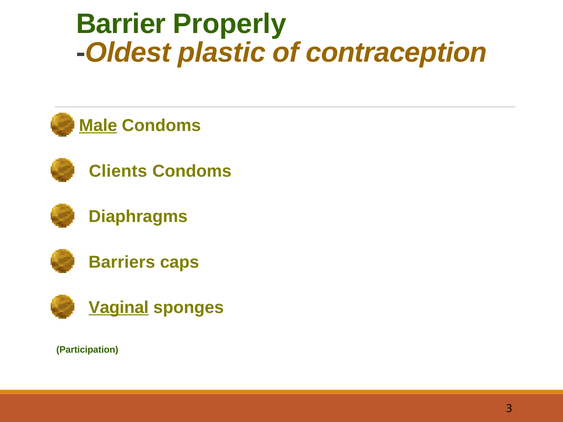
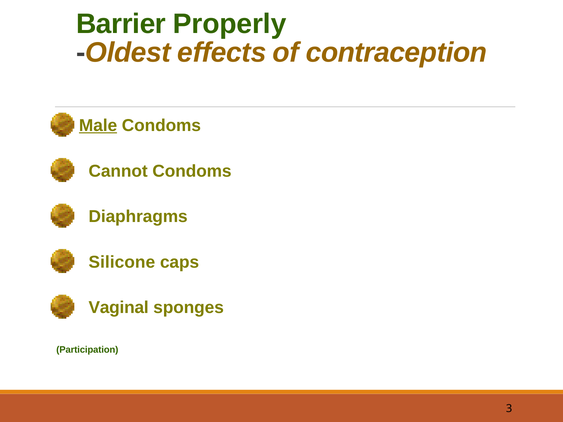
plastic: plastic -> effects
Clients: Clients -> Cannot
Barriers: Barriers -> Silicone
Vaginal underline: present -> none
